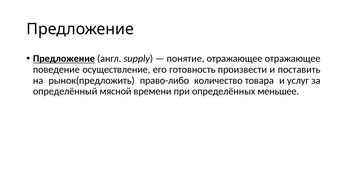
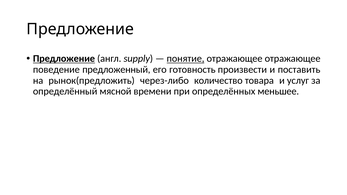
понятие underline: none -> present
осуществление: осуществление -> предложенный
право-либо: право-либо -> через-либо
